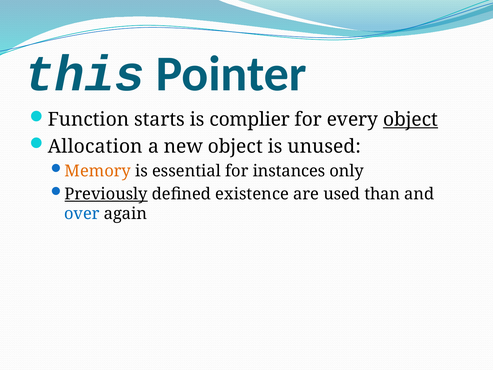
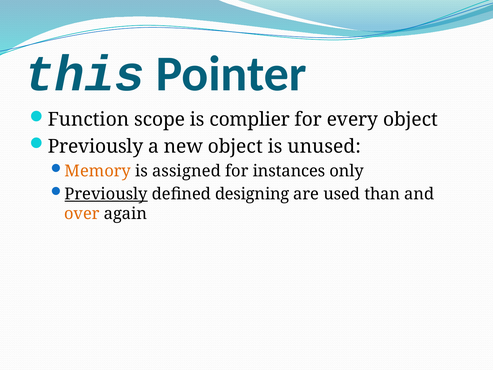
starts: starts -> scope
object at (411, 120) underline: present -> none
Allocation at (95, 146): Allocation -> Previously
essential: essential -> assigned
existence: existence -> designing
over colour: blue -> orange
